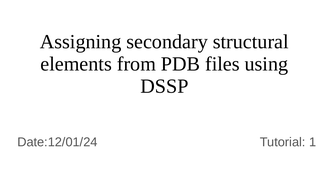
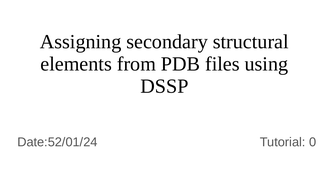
Date:12/01/24: Date:12/01/24 -> Date:52/01/24
1: 1 -> 0
